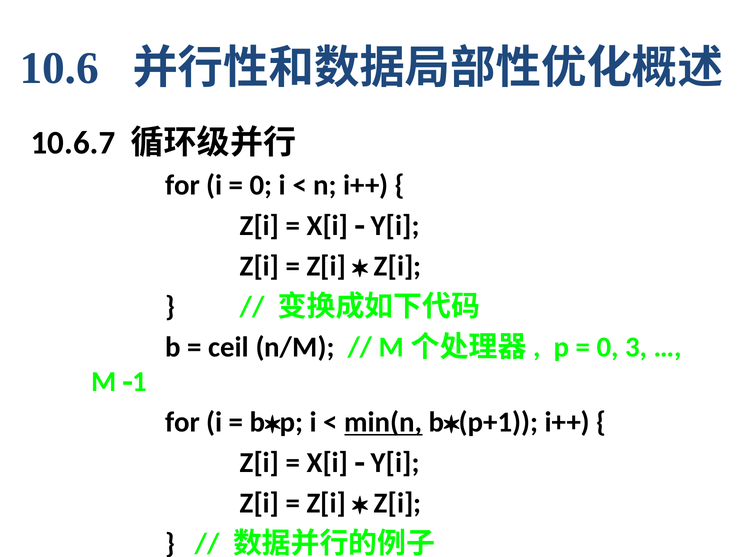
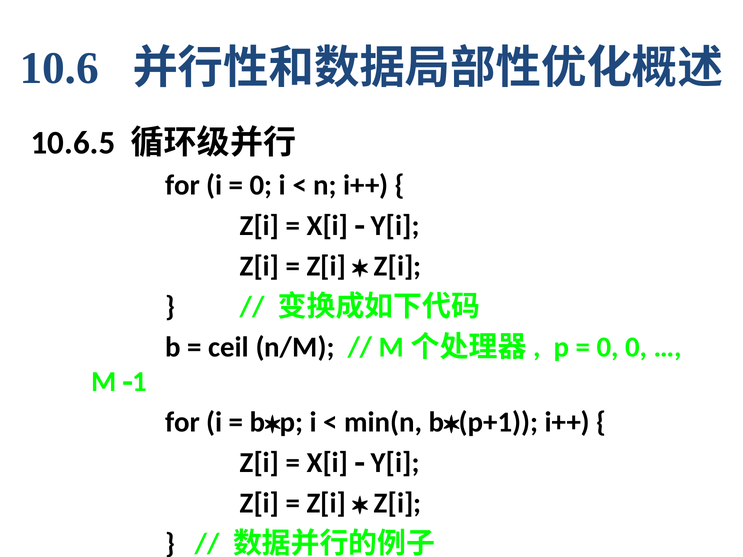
10.6.7: 10.6.7 -> 10.6.5
0 3: 3 -> 0
min(n underline: present -> none
